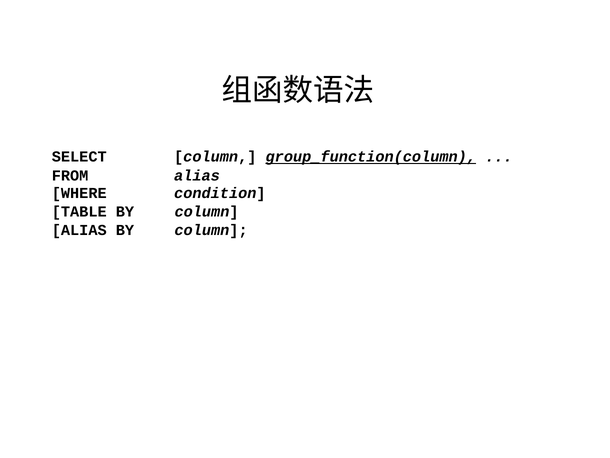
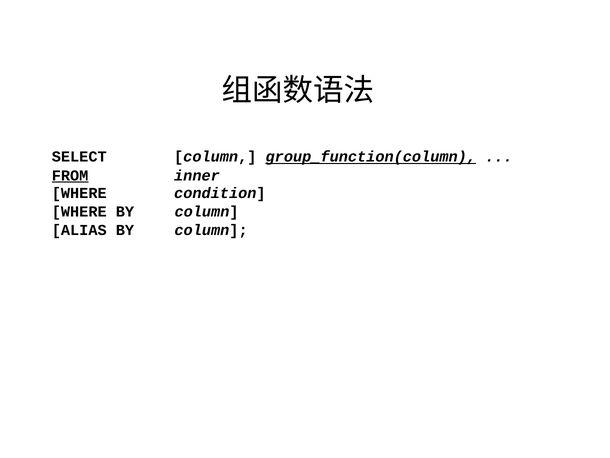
FROM underline: none -> present
alias at (197, 175): alias -> inner
TABLE at (79, 211): TABLE -> WHERE
